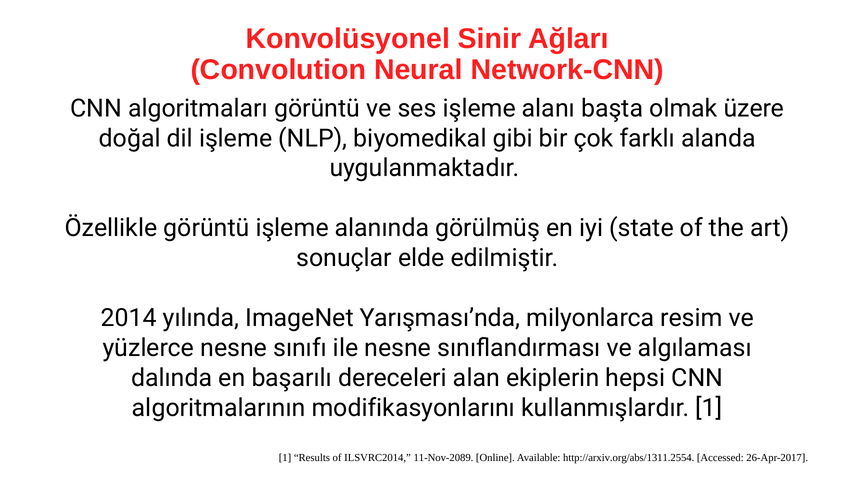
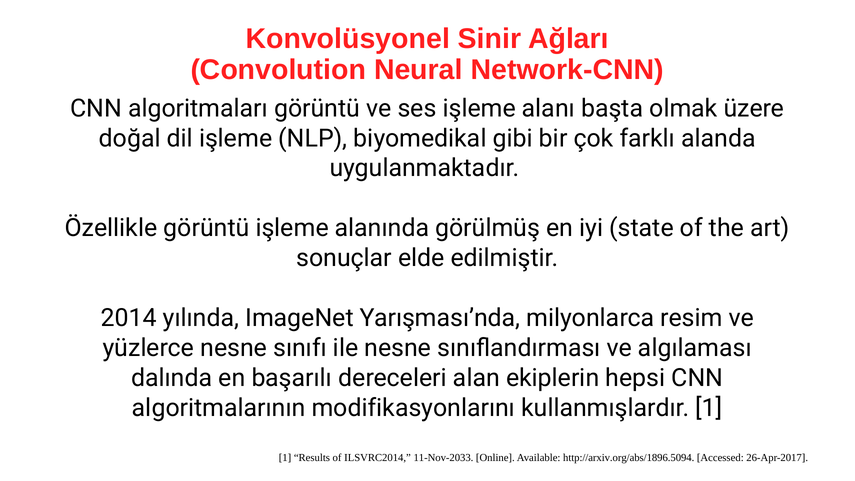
11-Nov-2089: 11-Nov-2089 -> 11-Nov-2033
http://arxiv.org/abs/1311.2554: http://arxiv.org/abs/1311.2554 -> http://arxiv.org/abs/1896.5094
